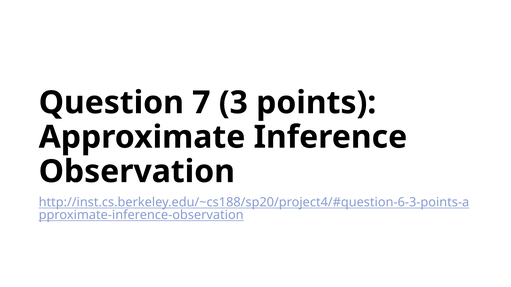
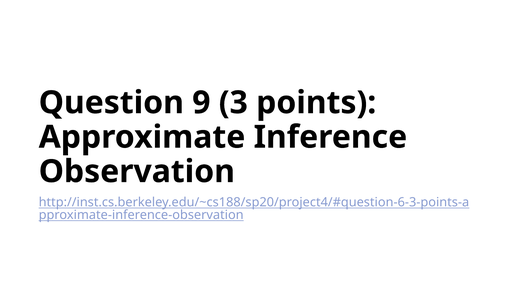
7: 7 -> 9
